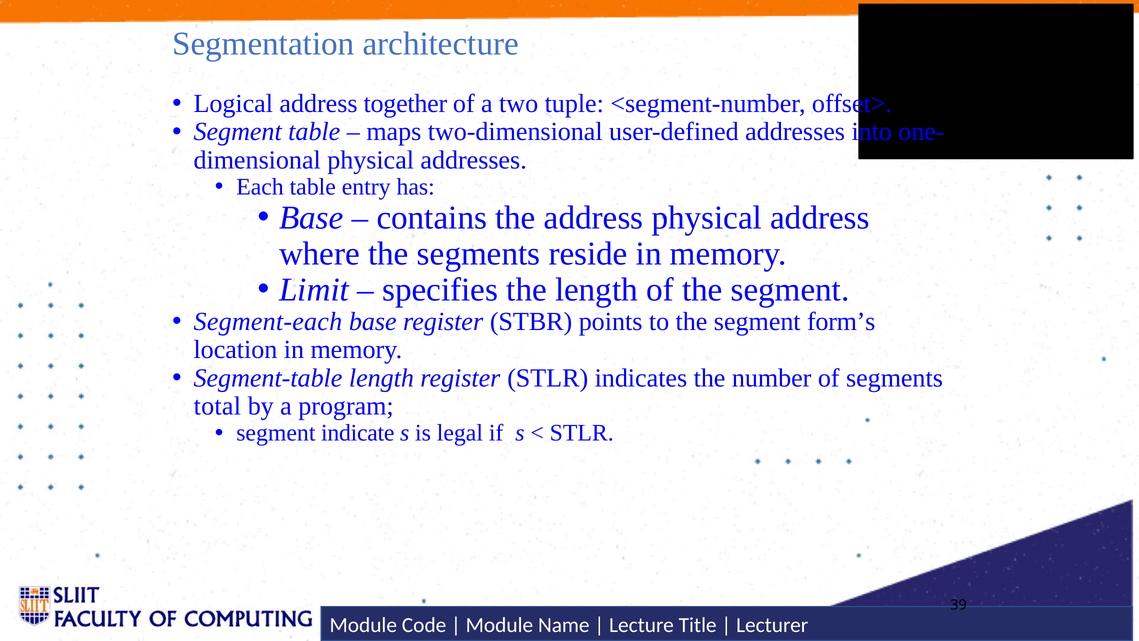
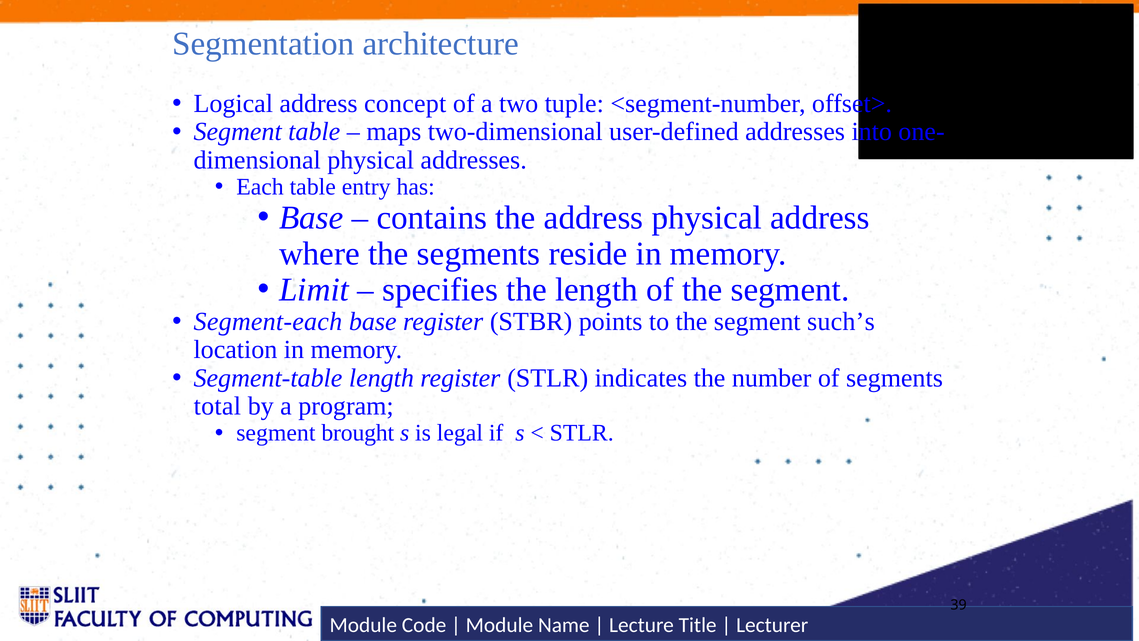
together: together -> concept
form’s: form’s -> such’s
indicate: indicate -> brought
